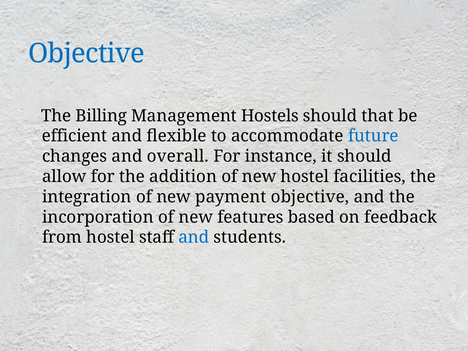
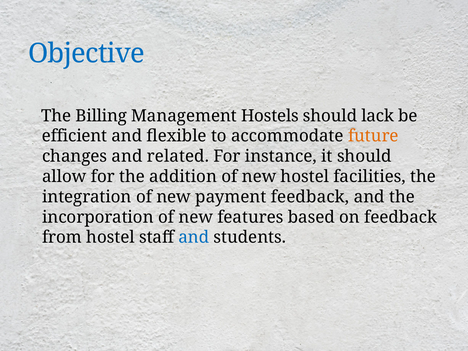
that: that -> lack
future colour: blue -> orange
overall: overall -> related
payment objective: objective -> feedback
